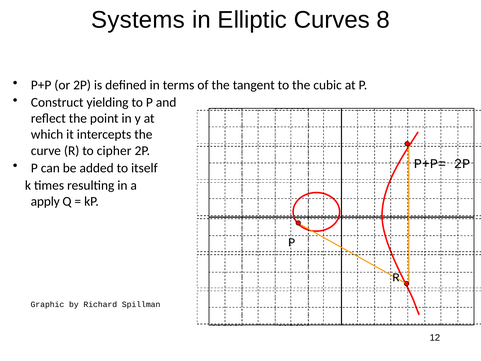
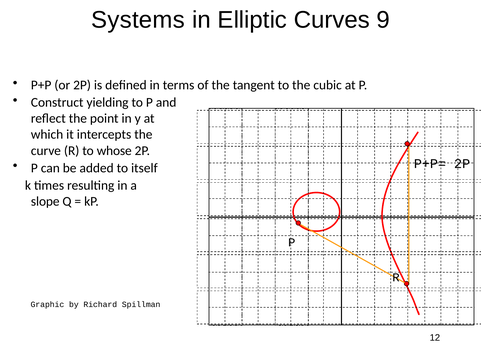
8: 8 -> 9
cipher: cipher -> whose
apply: apply -> slope
